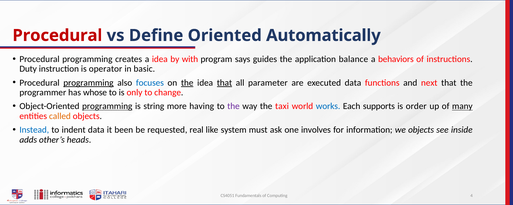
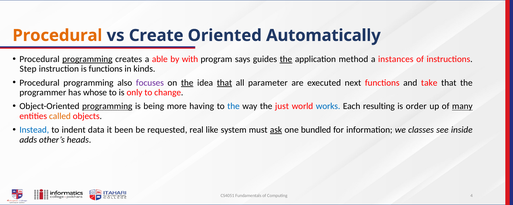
Procedural at (57, 35) colour: red -> orange
Define: Define -> Create
programming at (87, 59) underline: none -> present
a idea: idea -> able
the at (286, 59) underline: none -> present
balance: balance -> method
behaviors: behaviors -> instances
Duty: Duty -> Step
is operator: operator -> functions
basic: basic -> kinds
programming at (88, 83) underline: present -> none
focuses colour: blue -> purple
executed data: data -> next
next: next -> take
string: string -> being
the at (233, 106) colour: purple -> blue
taxi: taxi -> just
supports: supports -> resulting
ask underline: none -> present
involves: involves -> bundled
we objects: objects -> classes
